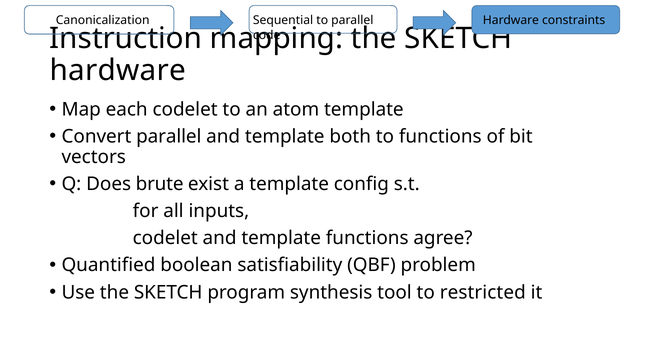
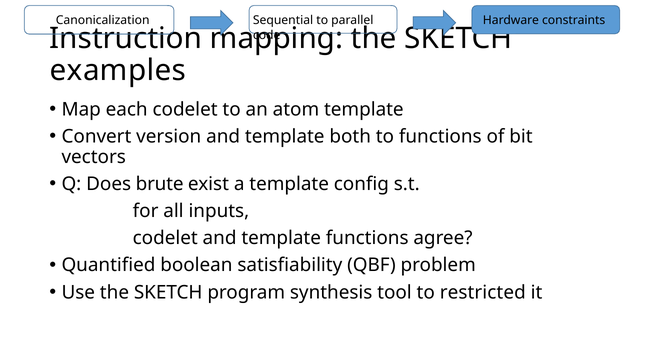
hardware at (118, 70): hardware -> examples
Convert parallel: parallel -> version
